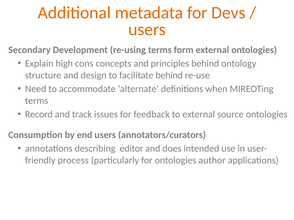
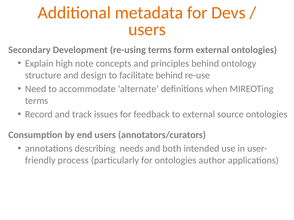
cons: cons -> note
editor: editor -> needs
does: does -> both
